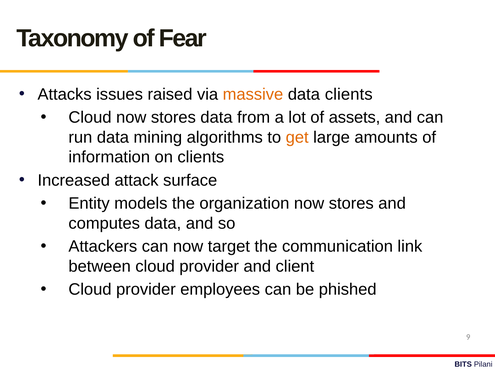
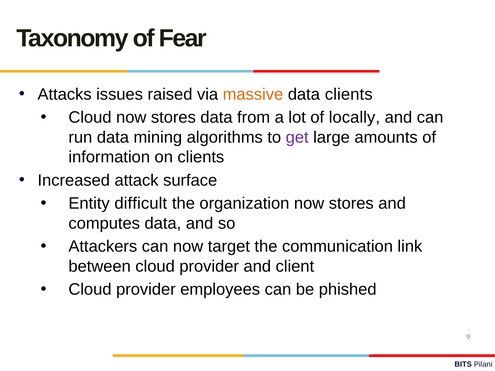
assets: assets -> locally
get colour: orange -> purple
models: models -> difficult
